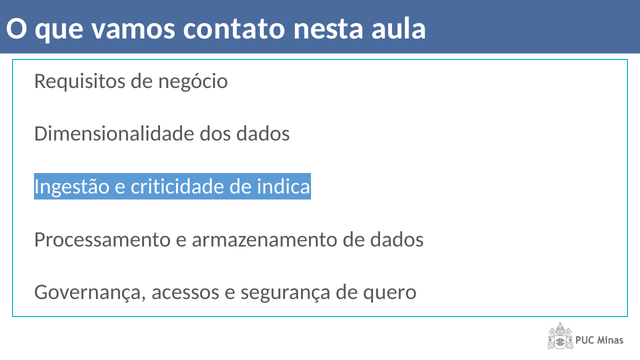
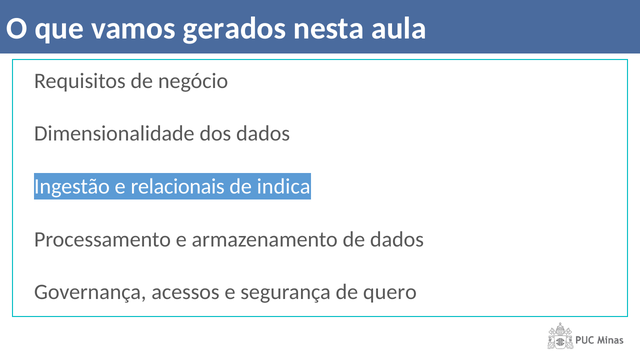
contato: contato -> gerados
criticidade: criticidade -> relacionais
